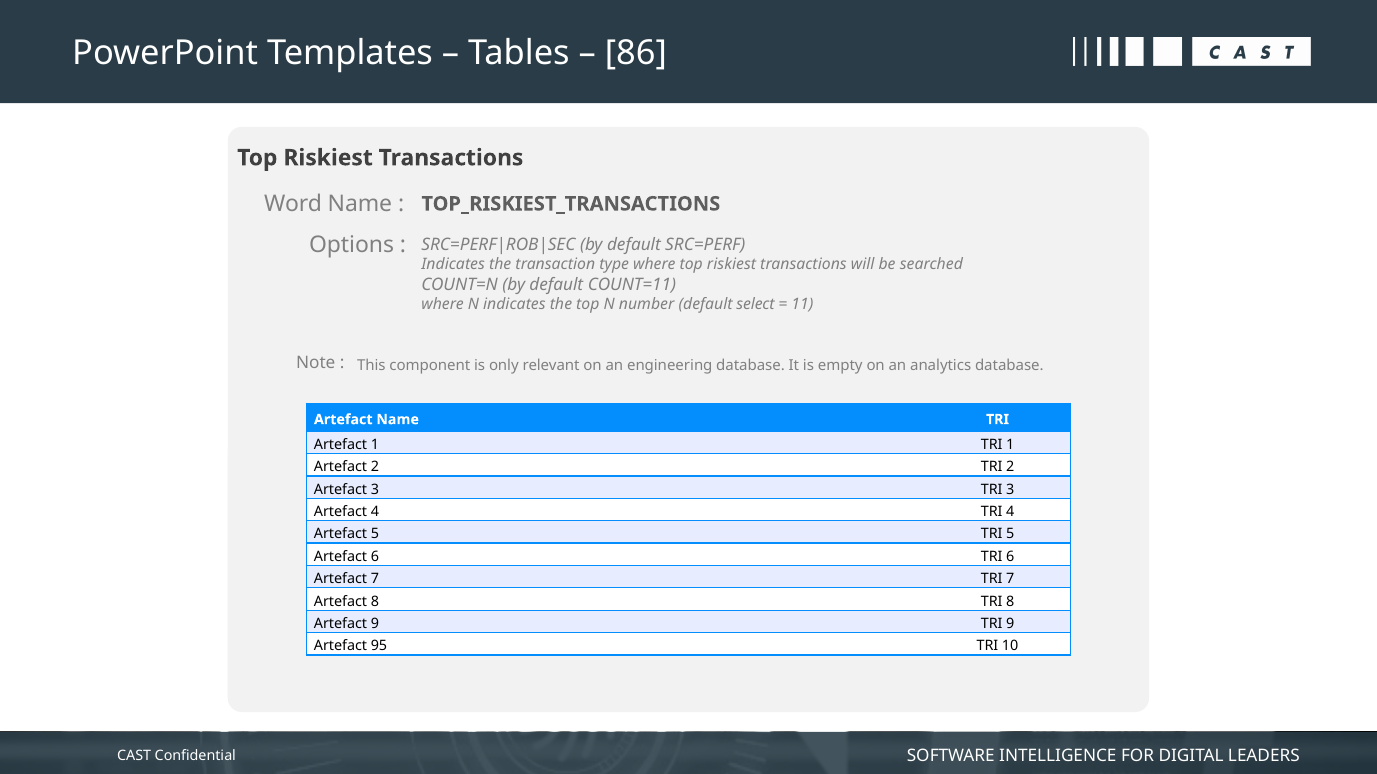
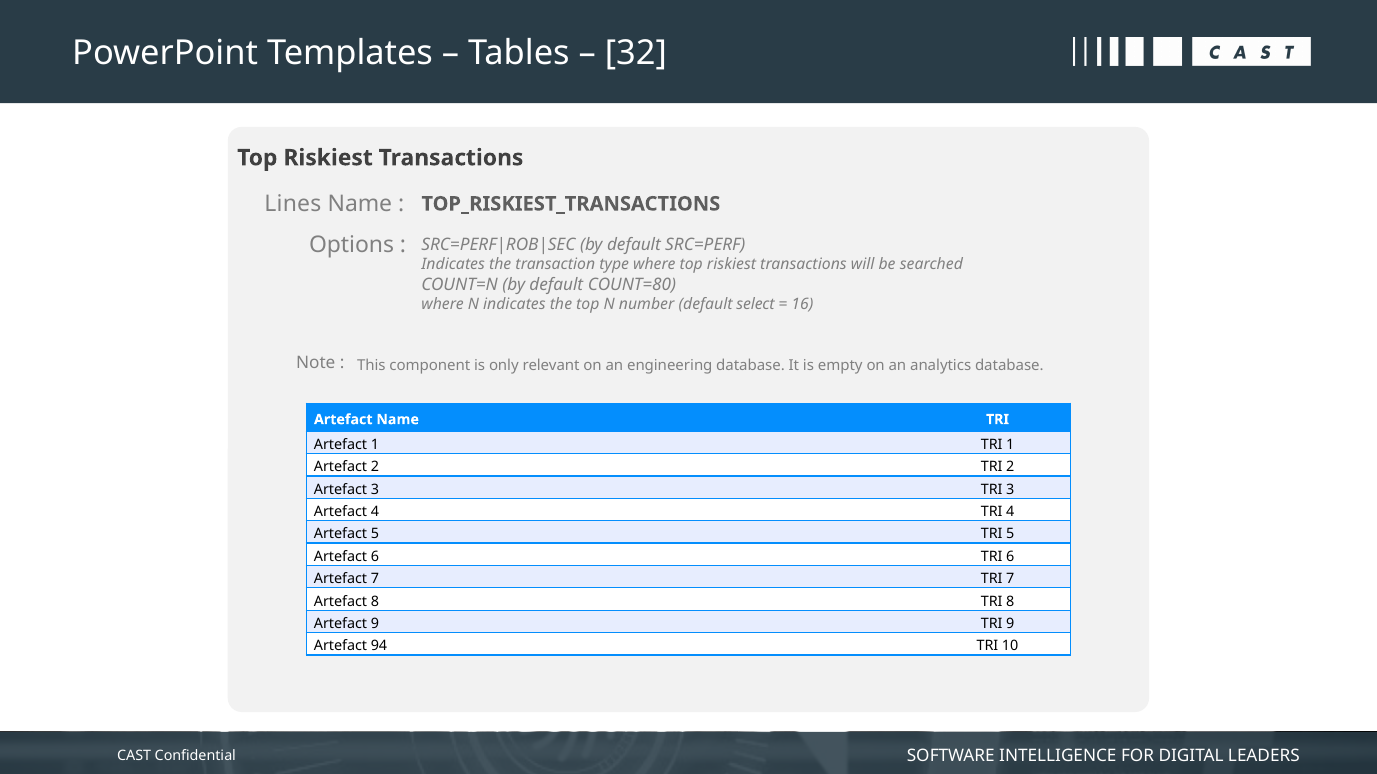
86: 86 -> 32
Word: Word -> Lines
COUNT=11: COUNT=11 -> COUNT=80
11: 11 -> 16
95: 95 -> 94
